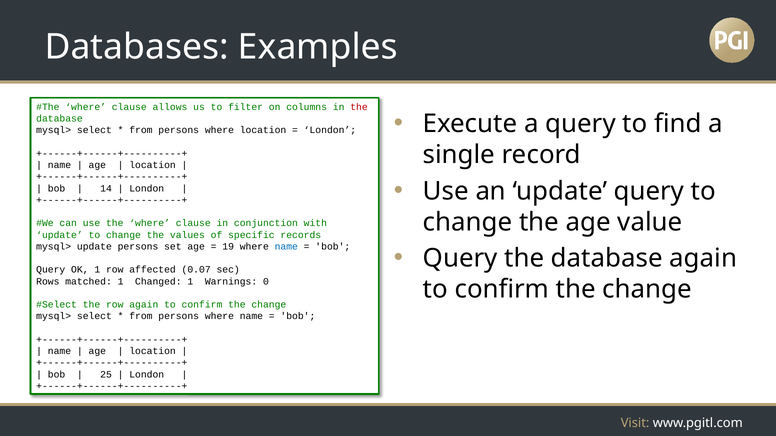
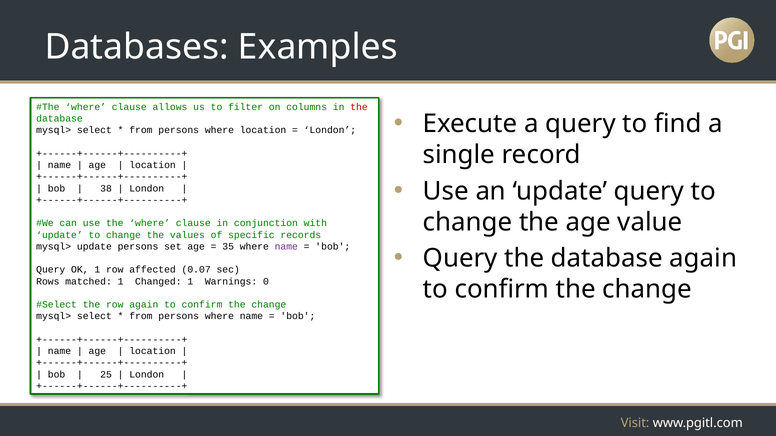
14: 14 -> 38
19: 19 -> 35
name at (286, 247) colour: blue -> purple
